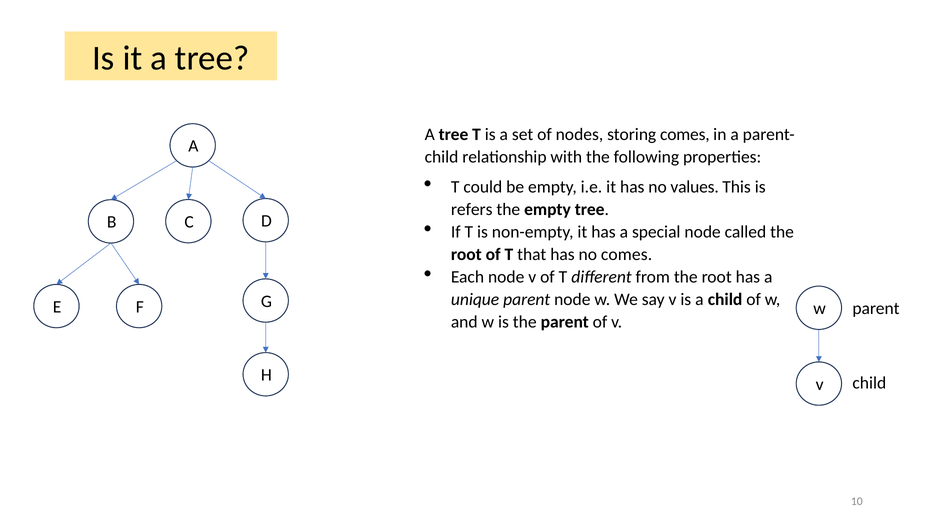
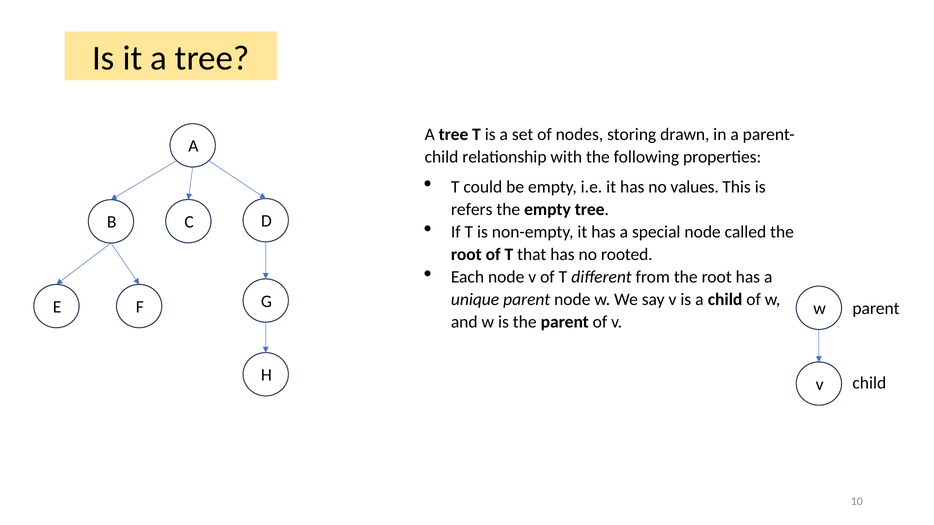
storing comes: comes -> drawn
no comes: comes -> rooted
